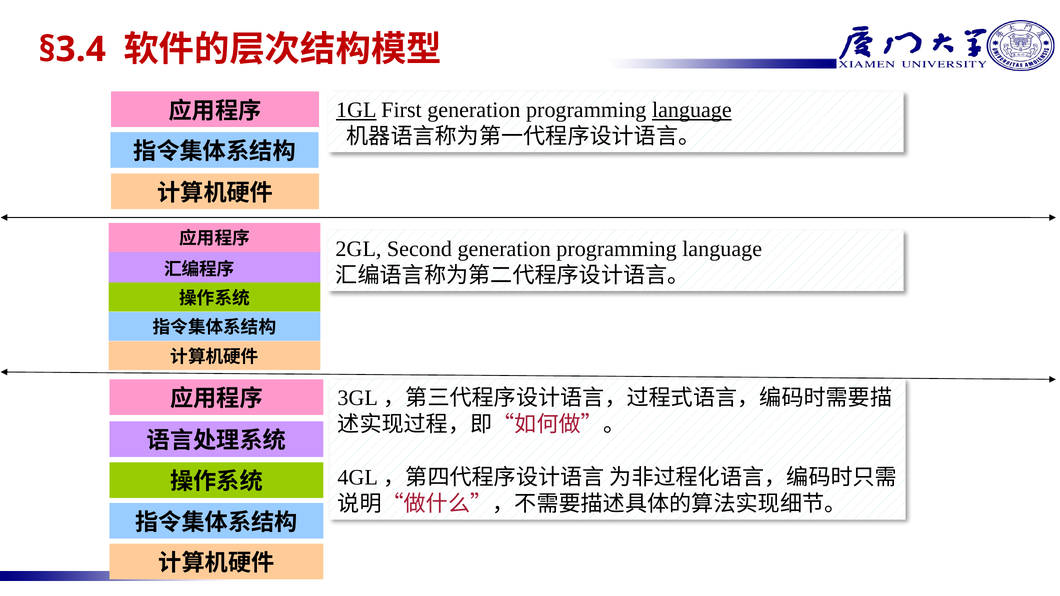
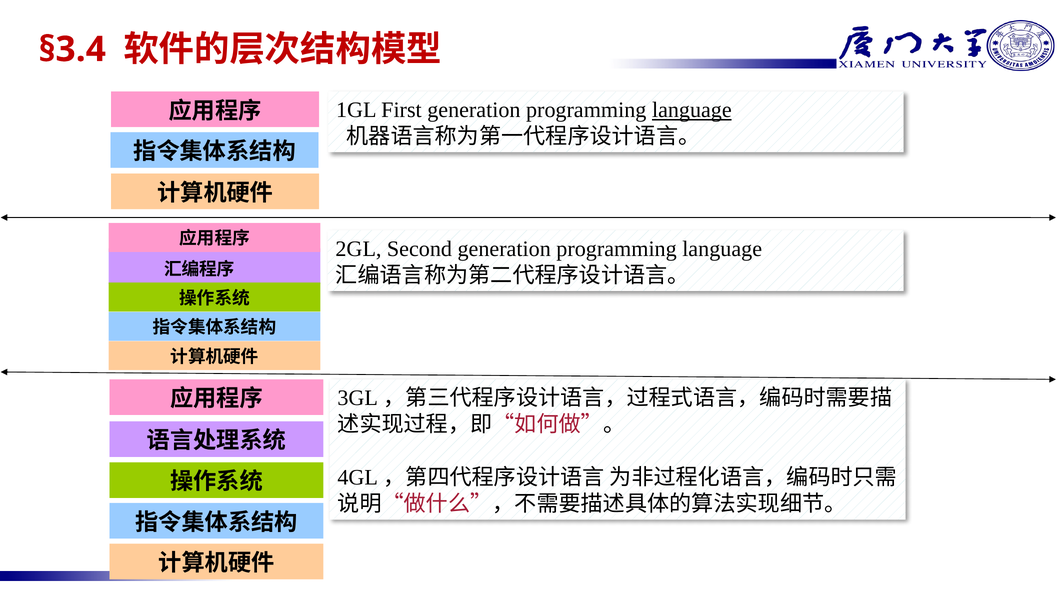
1GL underline: present -> none
